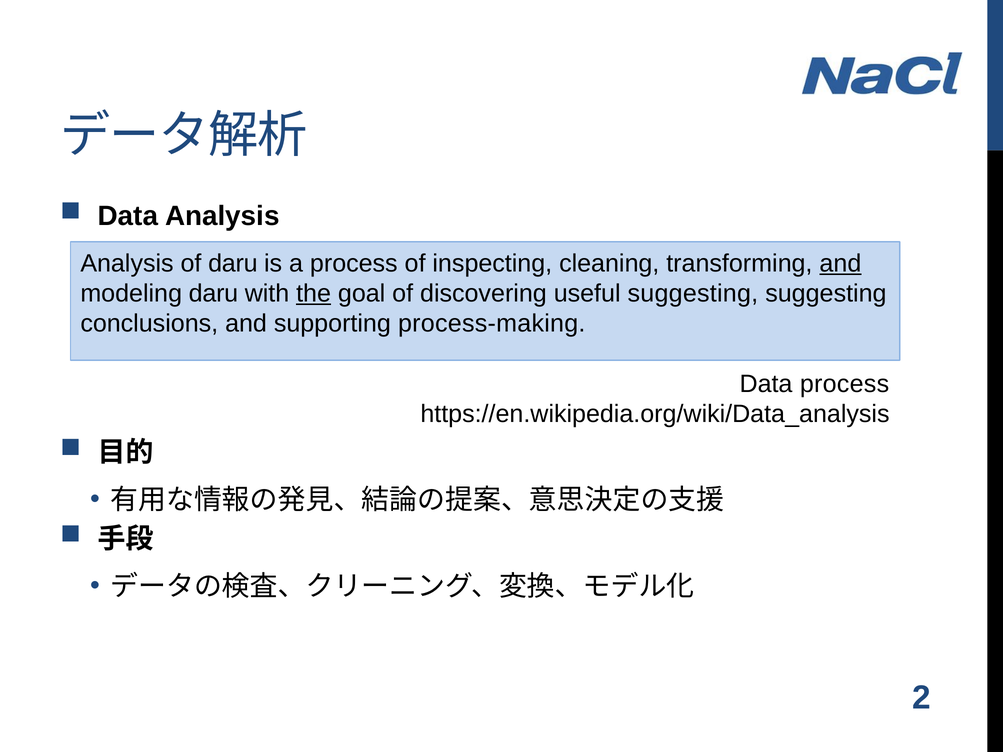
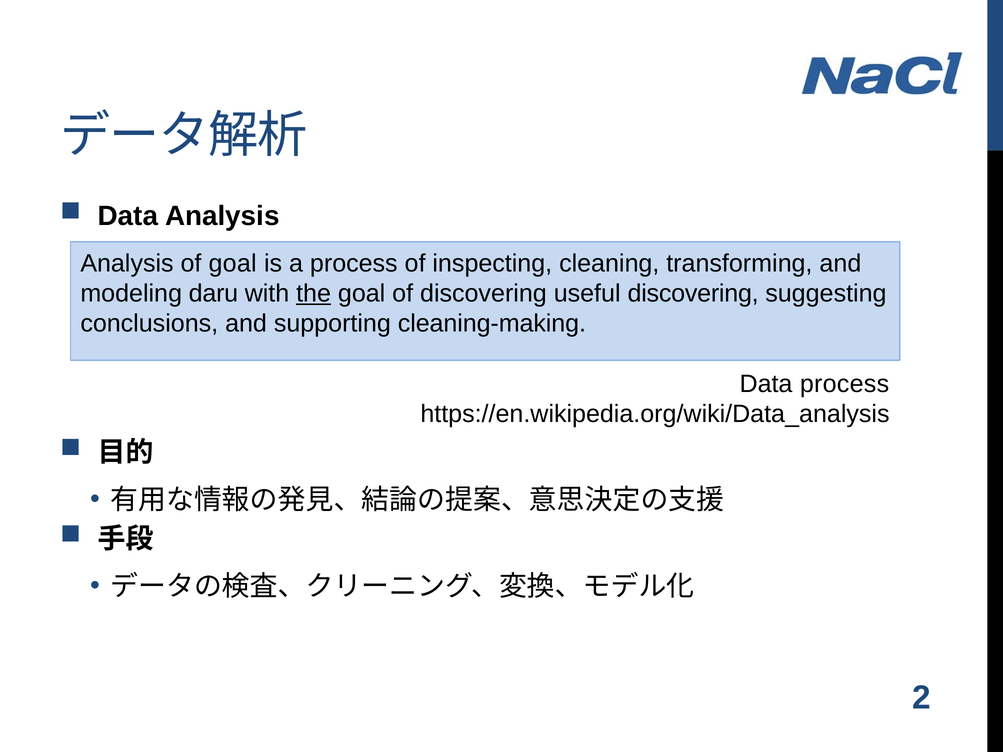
of daru: daru -> goal
and at (840, 264) underline: present -> none
useful suggesting: suggesting -> discovering
process-making: process-making -> cleaning-making
